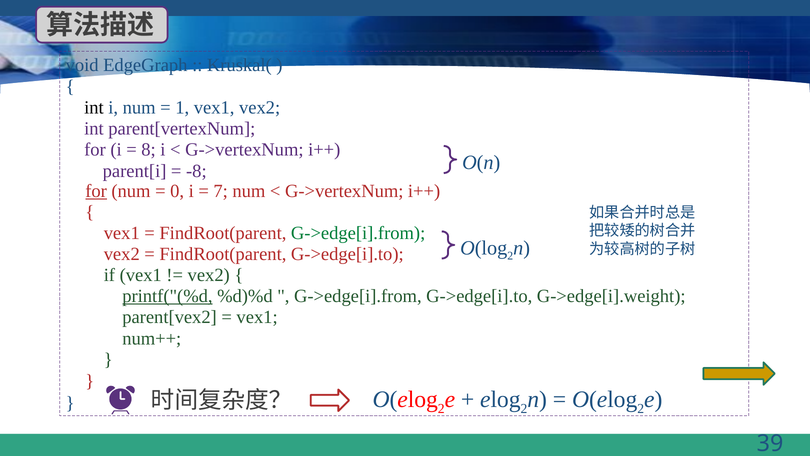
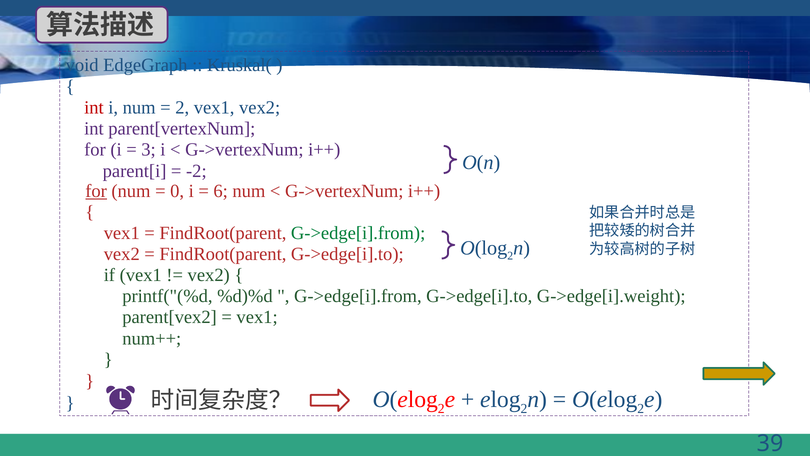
int at (94, 107) colour: black -> red
1 at (182, 107): 1 -> 2
8: 8 -> 3
-8: -8 -> -2
7: 7 -> 6
printf("(%d underline: present -> none
